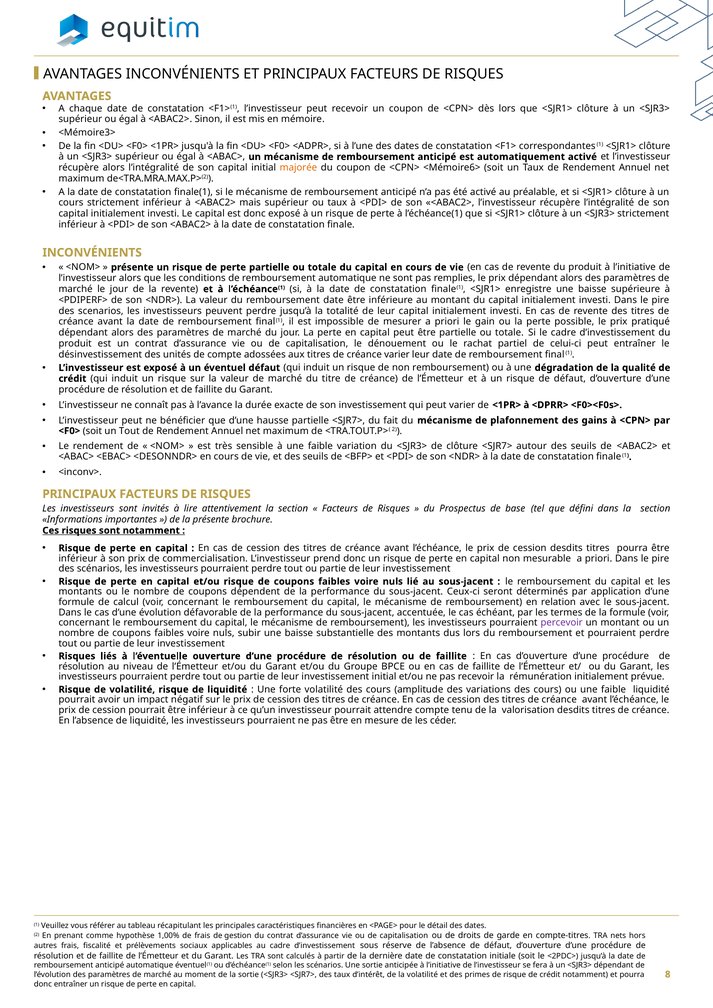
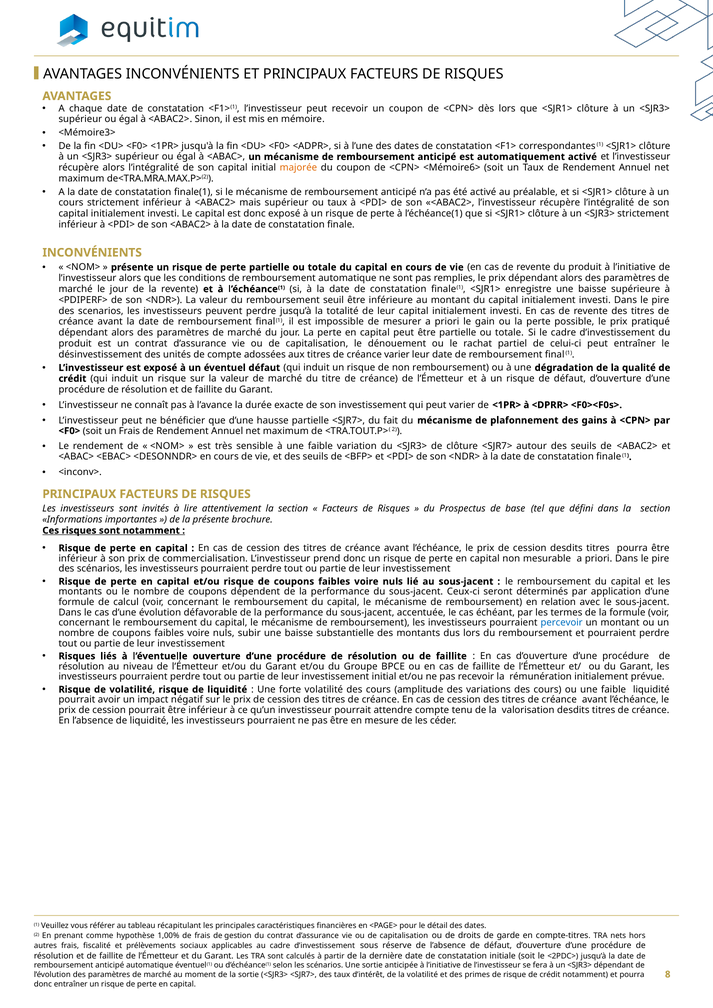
remboursement date: date -> seuil
un Tout: Tout -> Frais
percevoir colour: purple -> blue
